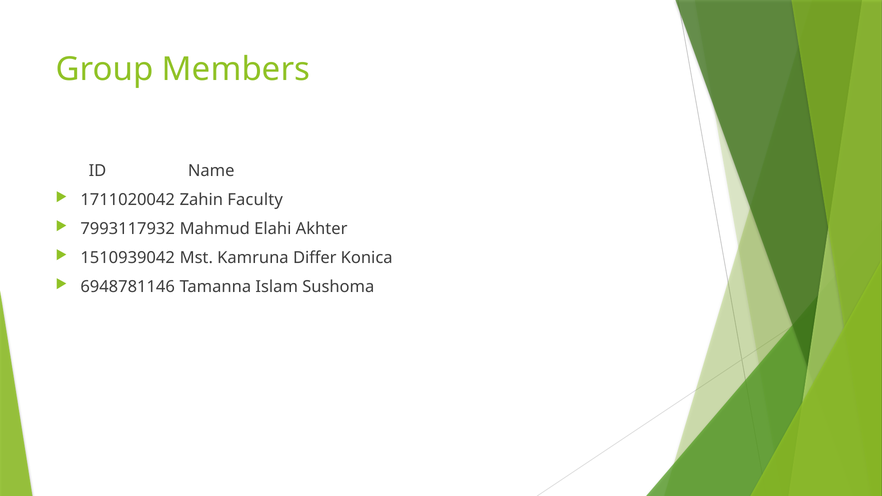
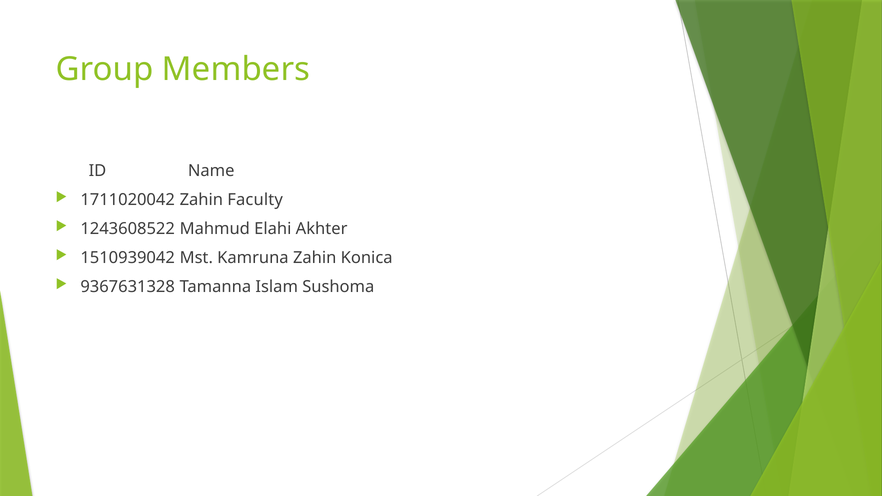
7993117932: 7993117932 -> 1243608522
Kamruna Differ: Differ -> Zahin
6948781146: 6948781146 -> 9367631328
